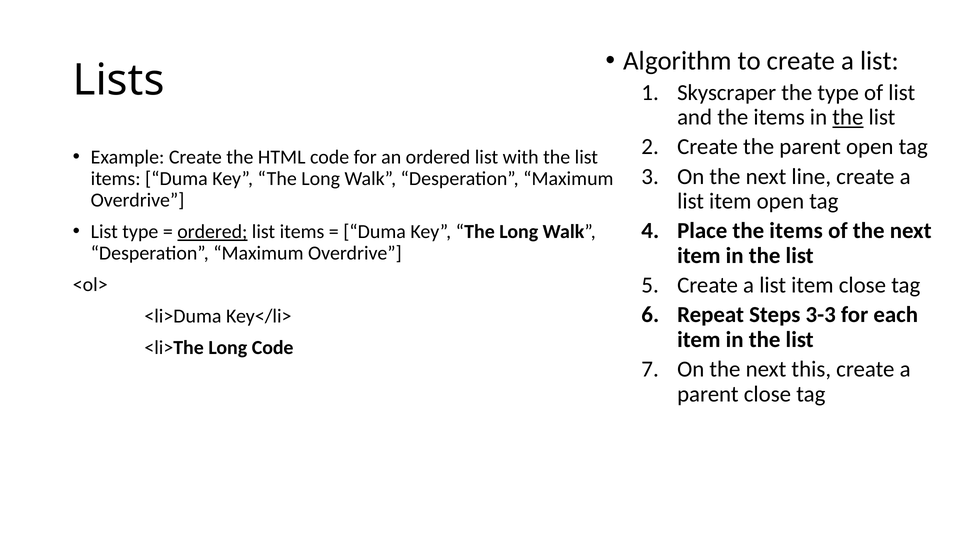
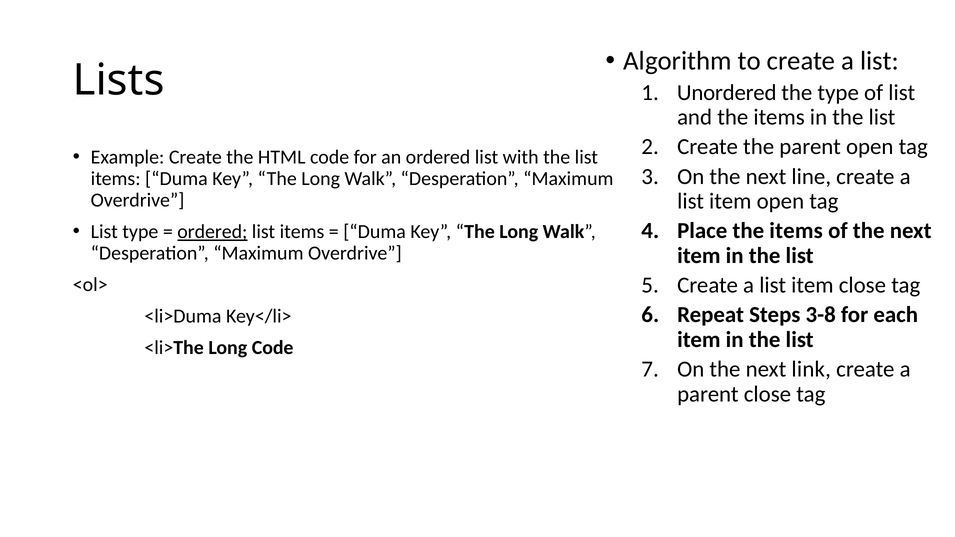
Skyscraper: Skyscraper -> Unordered
the at (848, 117) underline: present -> none
3-3: 3-3 -> 3-8
this: this -> link
